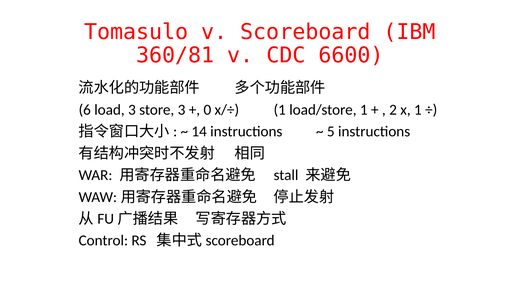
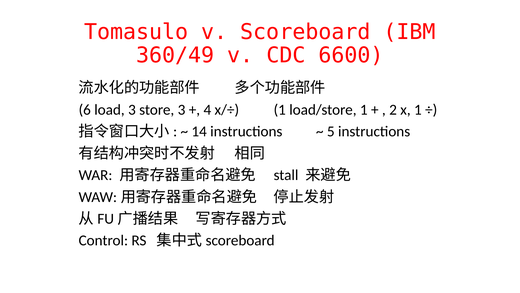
360/81: 360/81 -> 360/49
0: 0 -> 4
